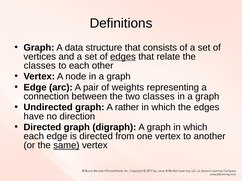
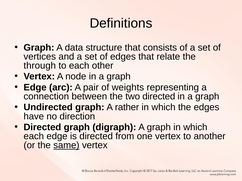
edges at (123, 57) underline: present -> none
classes at (40, 66): classes -> through
two classes: classes -> directed
